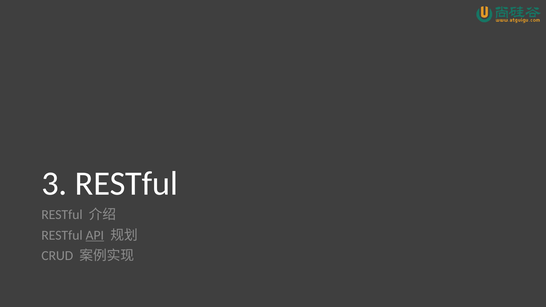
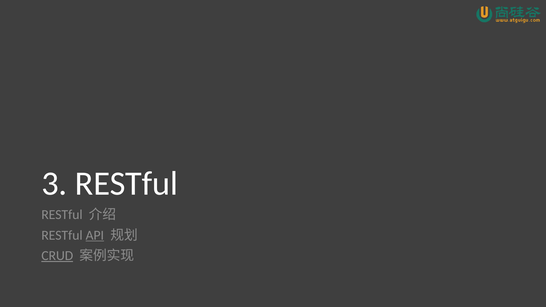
CRUD underline: none -> present
